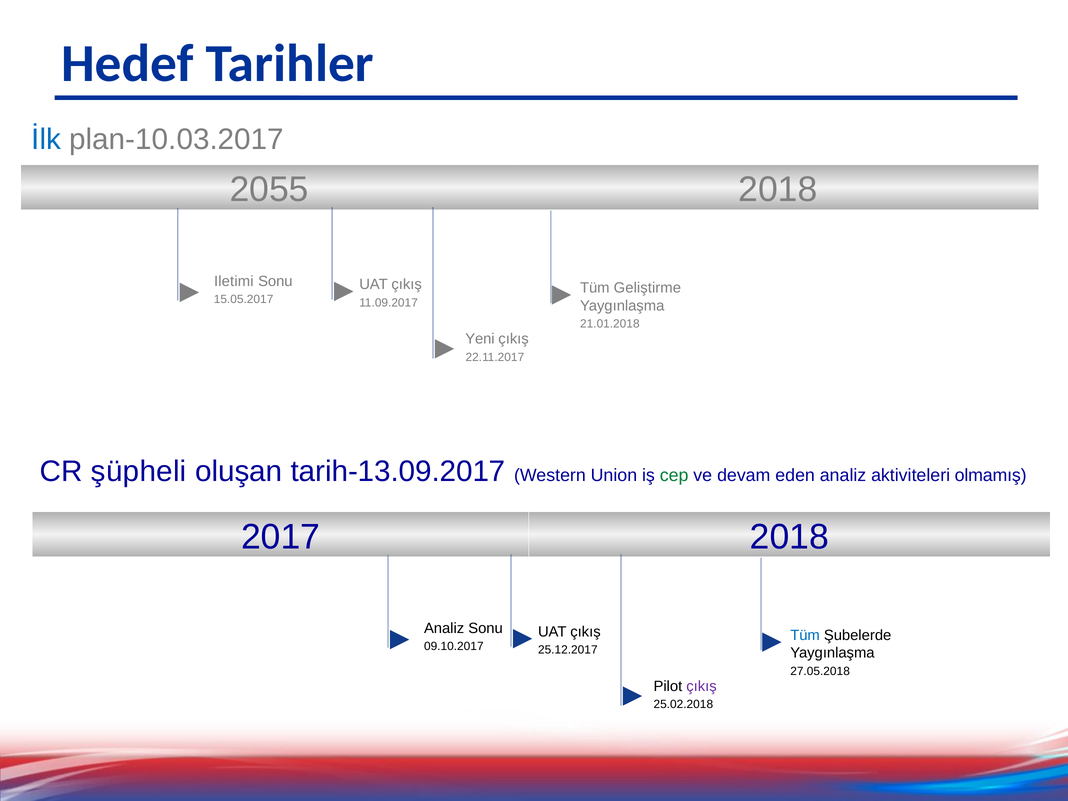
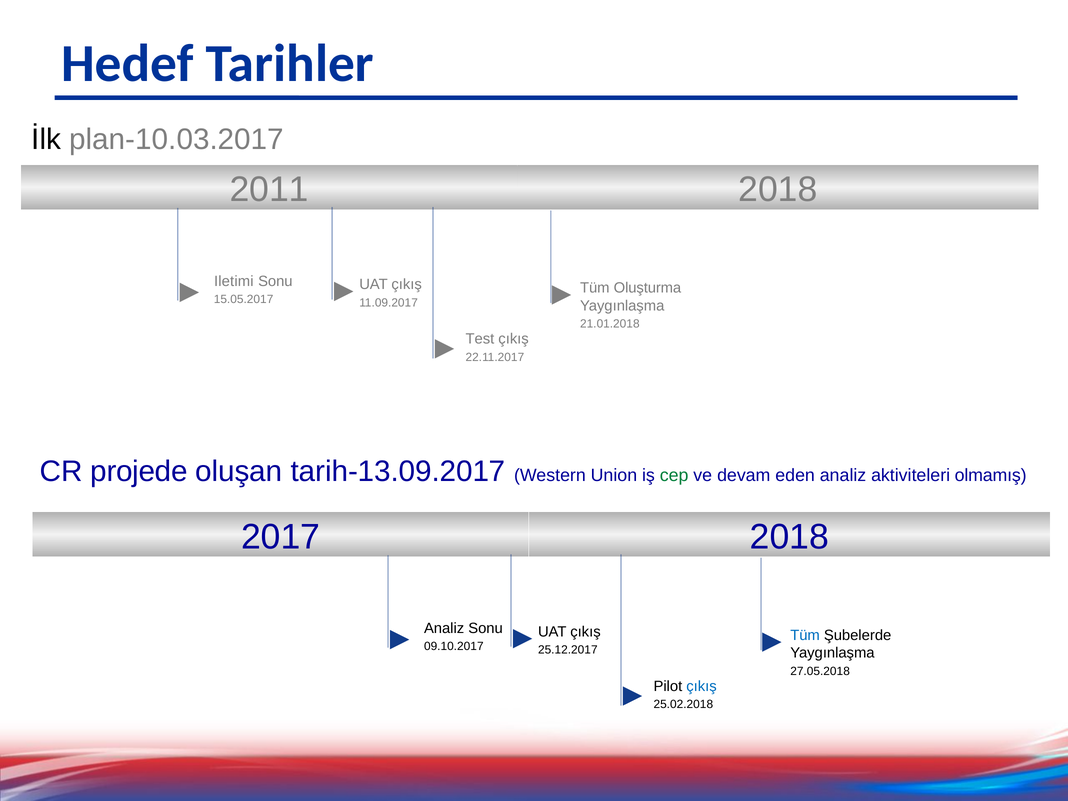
İlk colour: blue -> black
2055: 2055 -> 2011
Geliştirme: Geliştirme -> Oluşturma
Yeni: Yeni -> Test
şüpheli: şüpheli -> projede
çıkış at (702, 686) colour: purple -> blue
